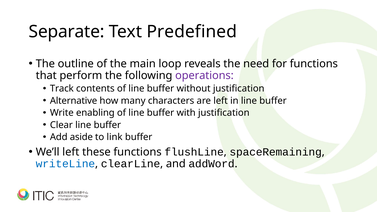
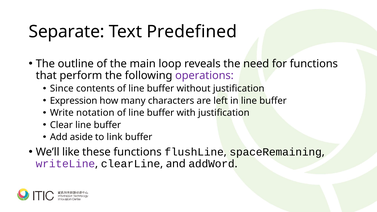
Track: Track -> Since
Alternative: Alternative -> Expression
enabling: enabling -> notation
We’ll left: left -> like
writeLine colour: blue -> purple
